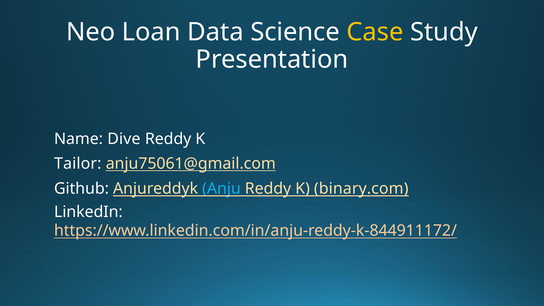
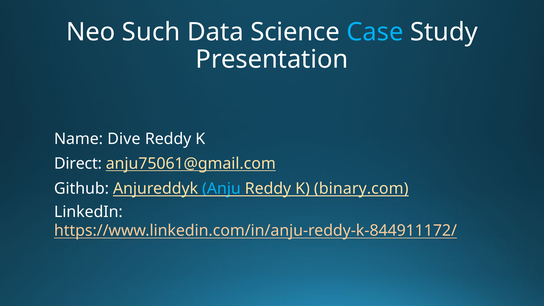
Loan: Loan -> Such
Case colour: yellow -> light blue
Tailor: Tailor -> Direct
